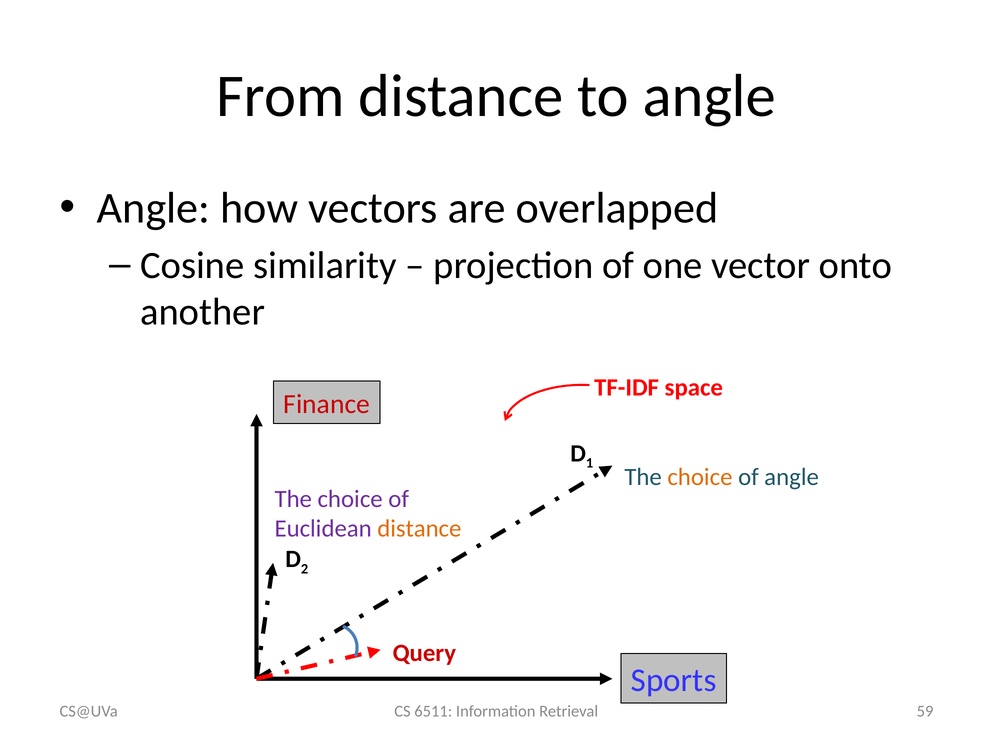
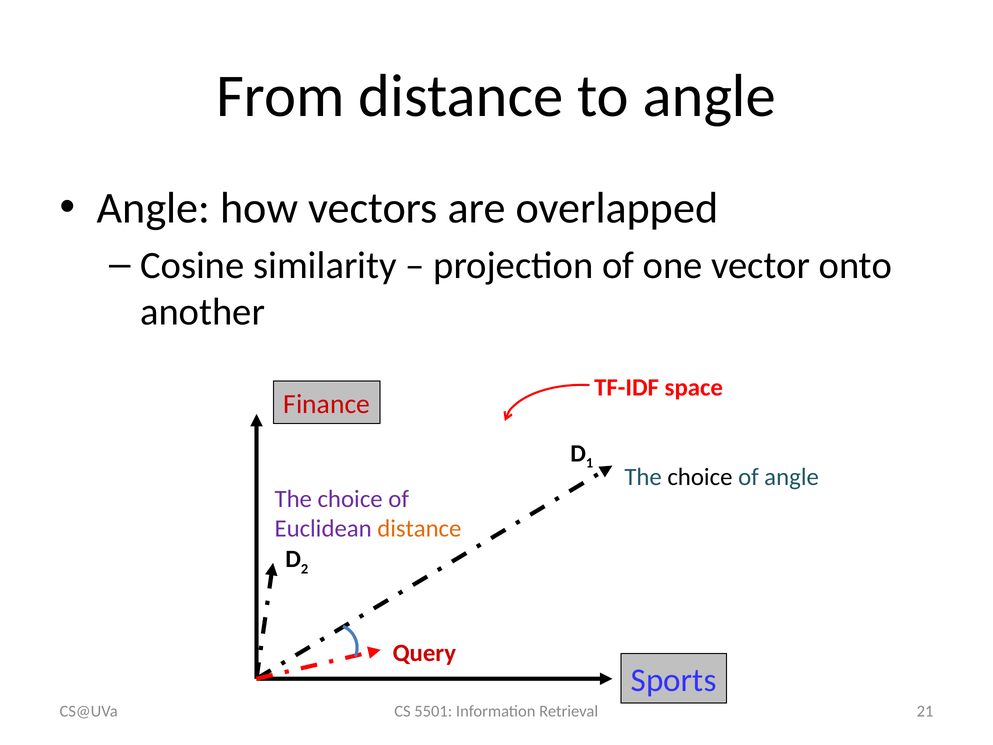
choice at (700, 477) colour: orange -> black
6511: 6511 -> 5501
59: 59 -> 21
